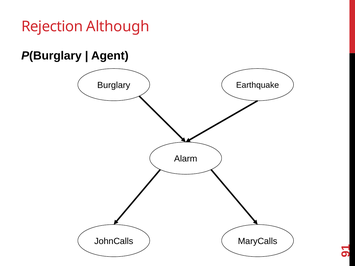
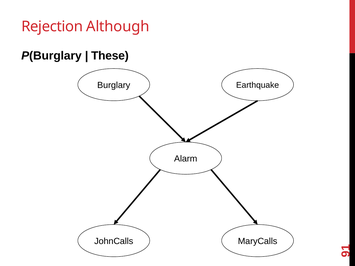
Agent: Agent -> These
